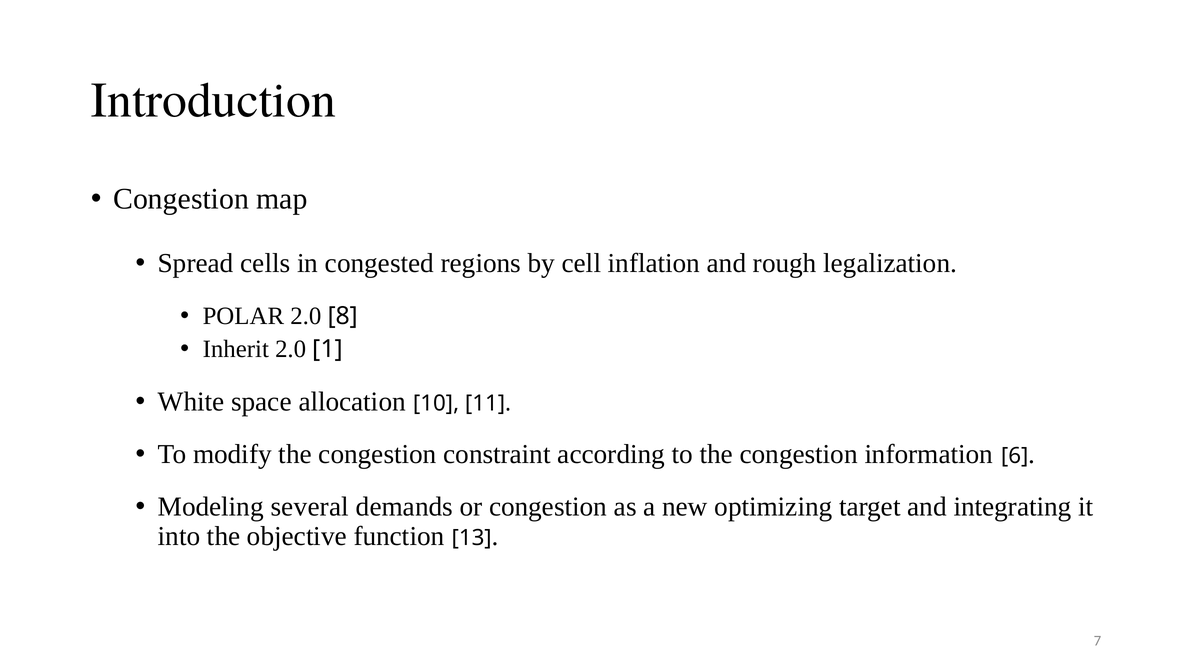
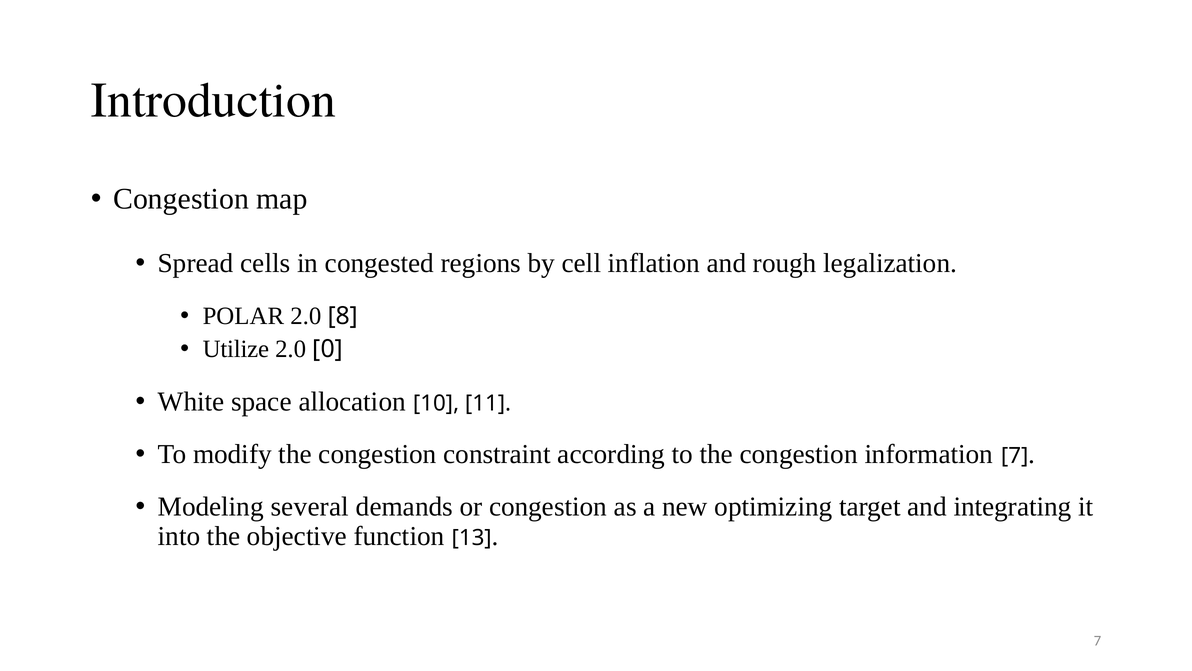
Inherit: Inherit -> Utilize
1: 1 -> 0
information 6: 6 -> 7
